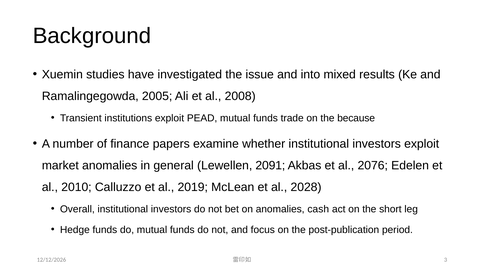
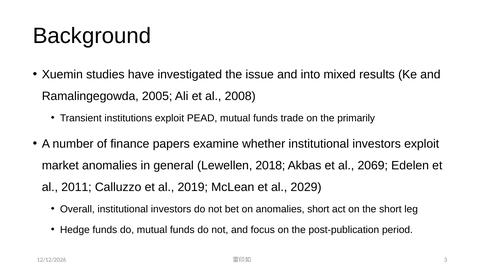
because: because -> primarily
2091: 2091 -> 2018
2076: 2076 -> 2069
2010: 2010 -> 2011
2028: 2028 -> 2029
anomalies cash: cash -> short
